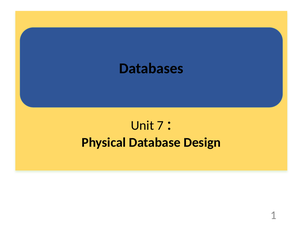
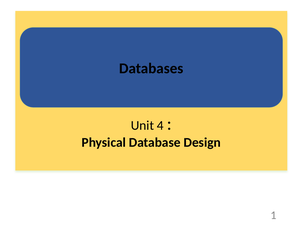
7: 7 -> 4
